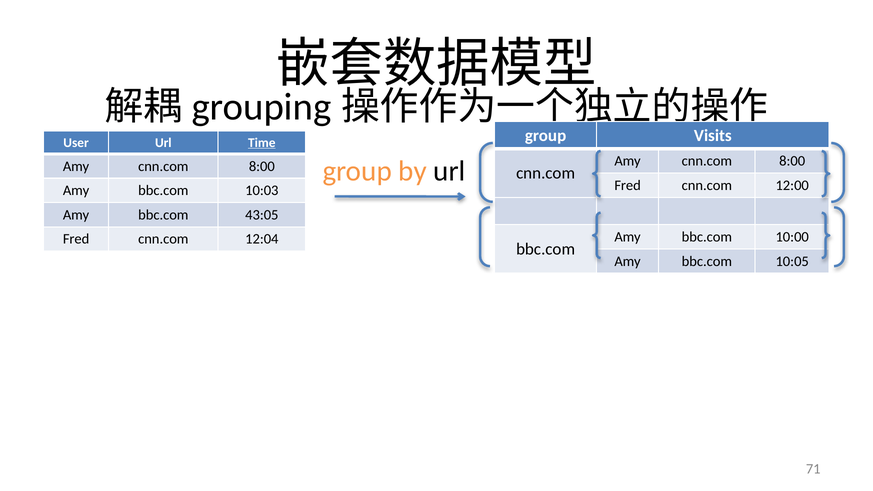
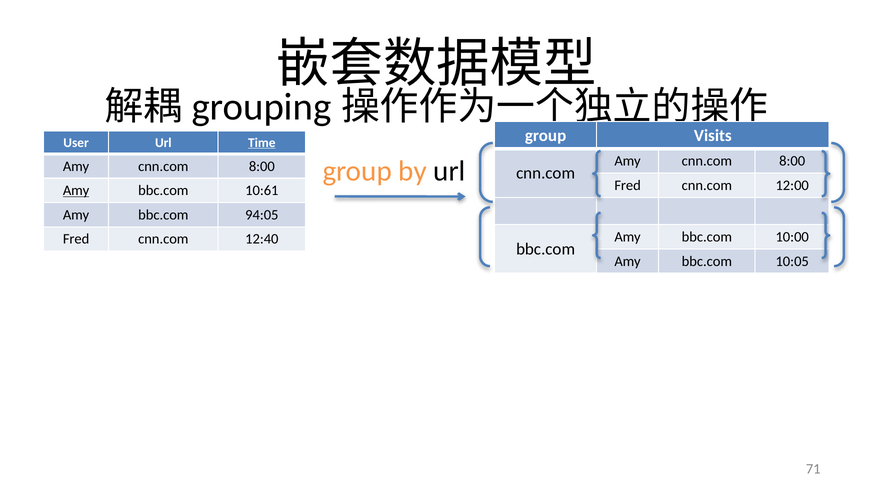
Amy at (76, 191) underline: none -> present
10:03: 10:03 -> 10:61
43:05: 43:05 -> 94:05
12:04: 12:04 -> 12:40
